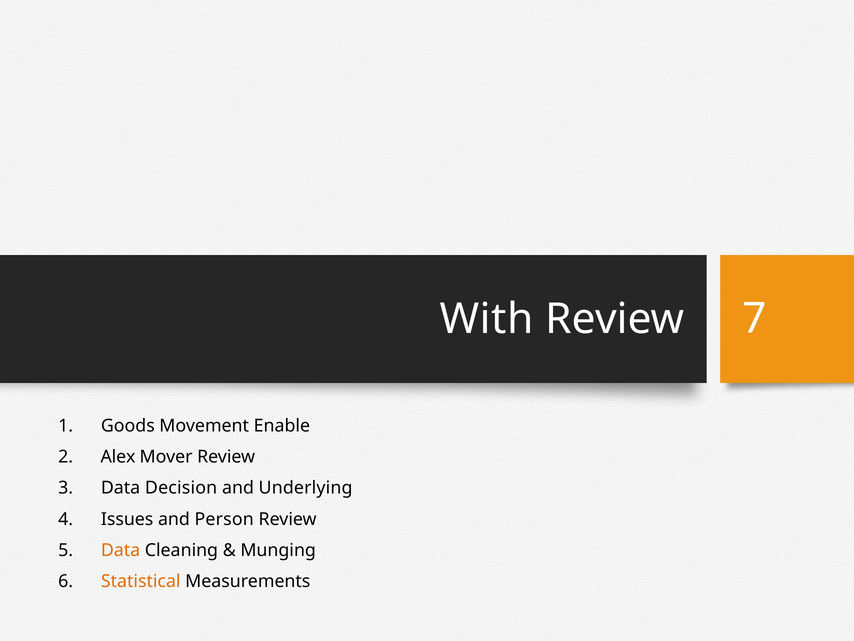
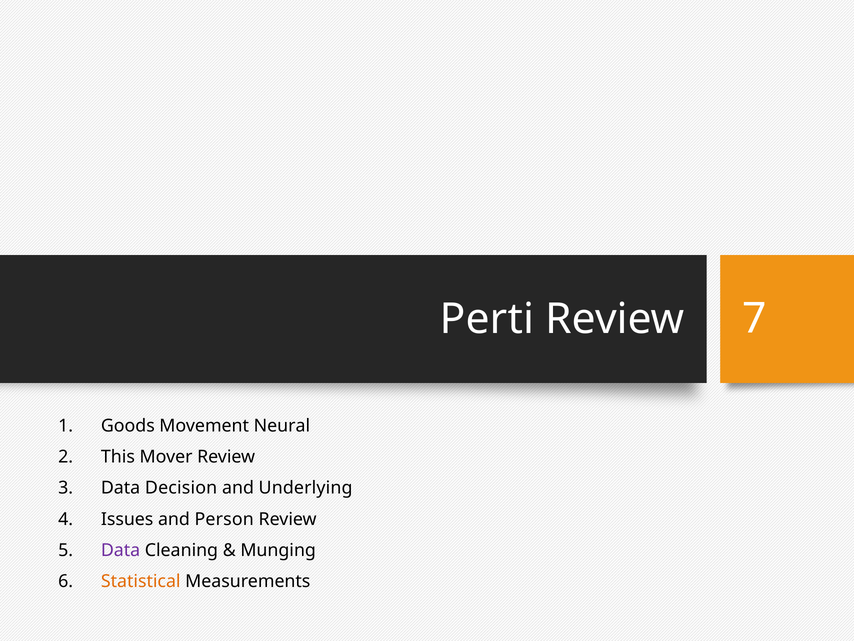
With: With -> Perti
Enable: Enable -> Neural
Alex: Alex -> This
Data at (121, 550) colour: orange -> purple
